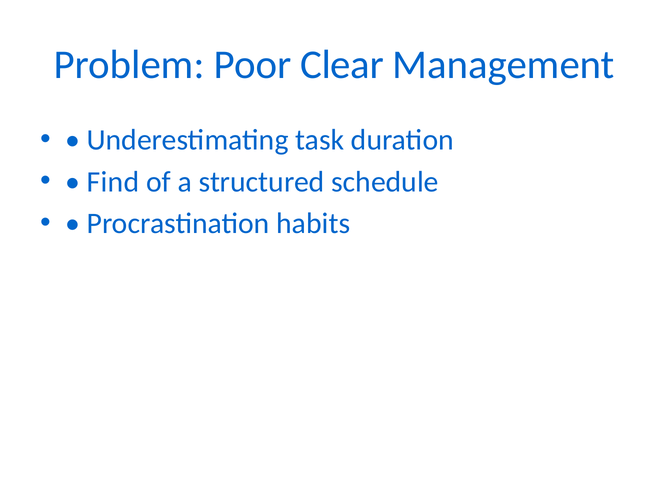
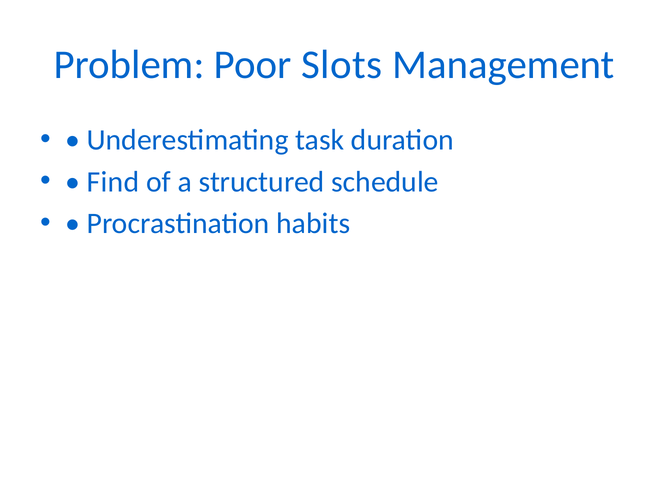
Clear: Clear -> Slots
